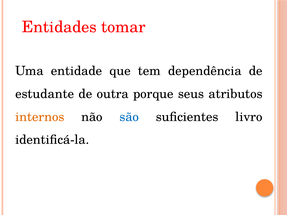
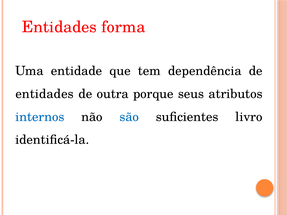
tomar: tomar -> forma
estudante at (45, 94): estudante -> entidades
internos colour: orange -> blue
